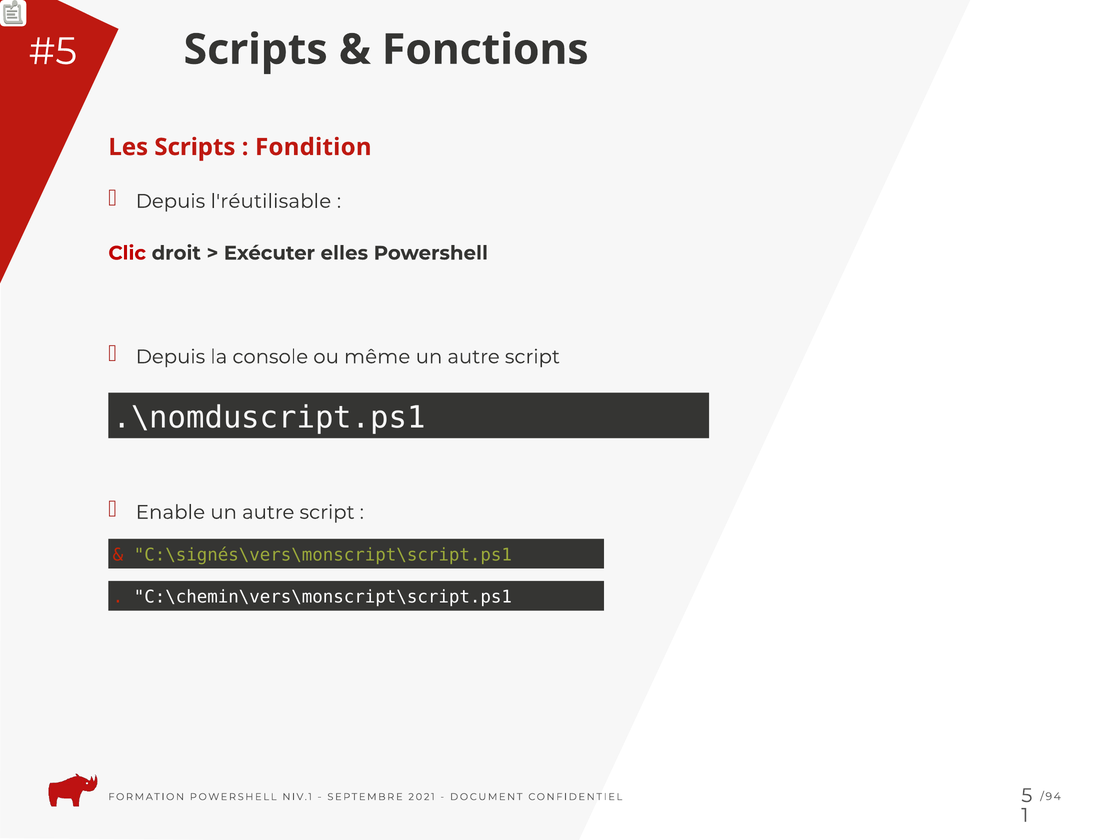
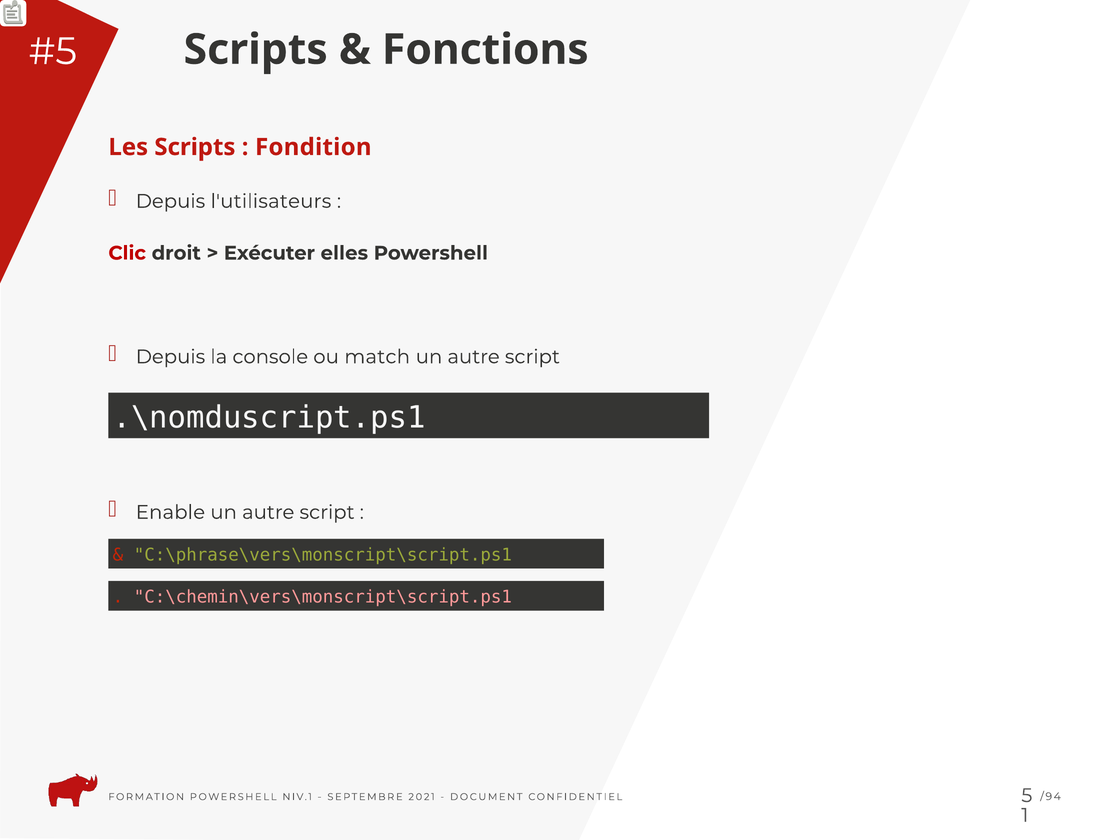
l'réutilisable: l'réutilisable -> l'utilisateurs
même: même -> match
C:\signés\vers\monscript\script.ps1: C:\signés\vers\monscript\script.ps1 -> C:\phrase\vers\monscript\script.ps1
C:\chemin\vers\monscript\script.ps1 colour: white -> pink
